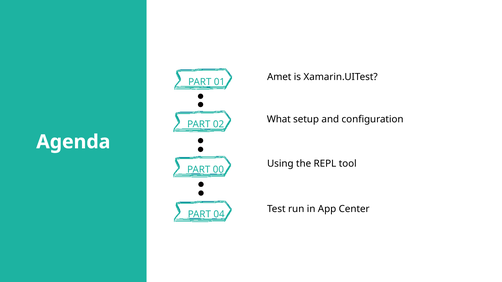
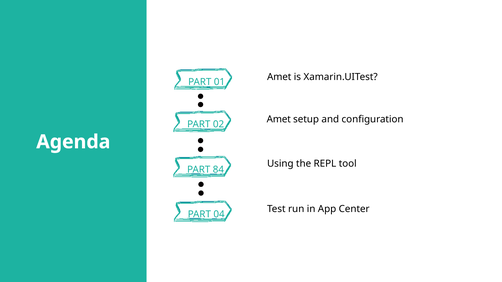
What at (279, 119): What -> Amet
00: 00 -> 84
